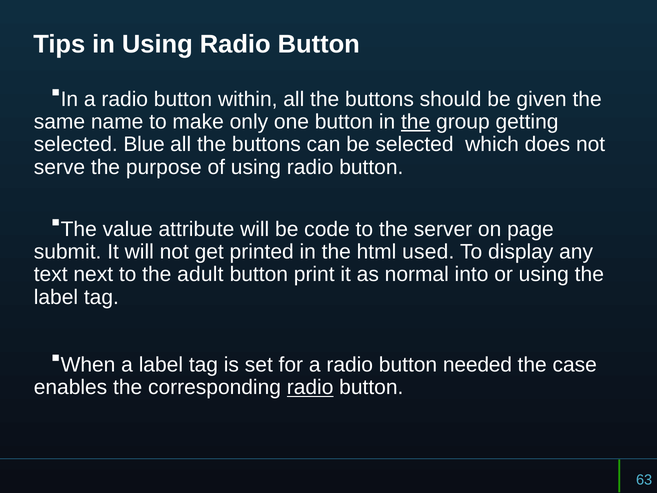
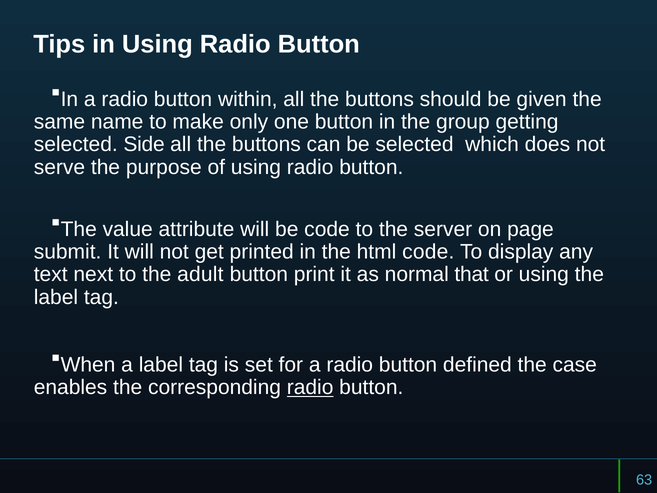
the at (416, 122) underline: present -> none
Blue: Blue -> Side
html used: used -> code
into: into -> that
needed: needed -> defined
